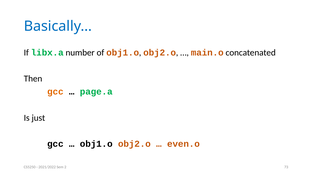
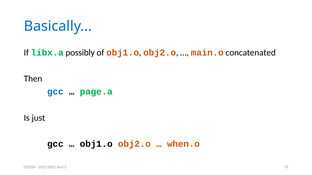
number: number -> possibly
gcc at (55, 92) colour: orange -> blue
even.o: even.o -> when.o
